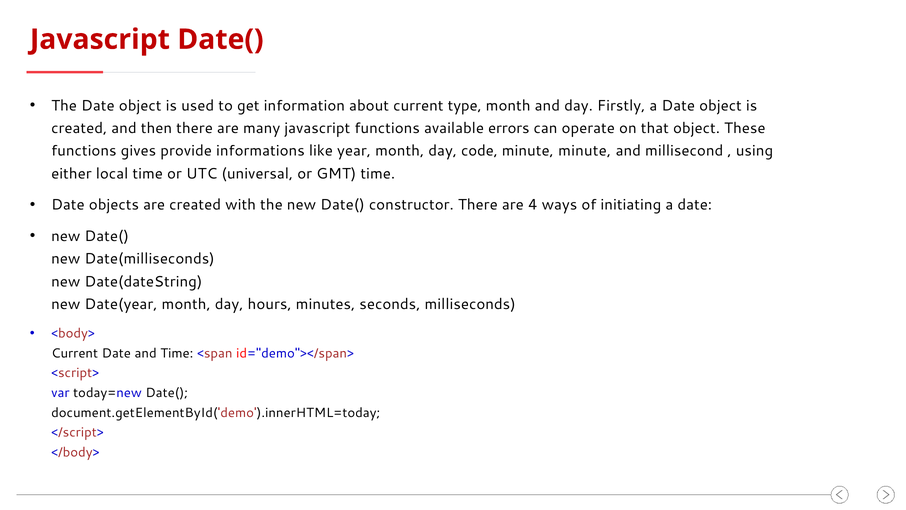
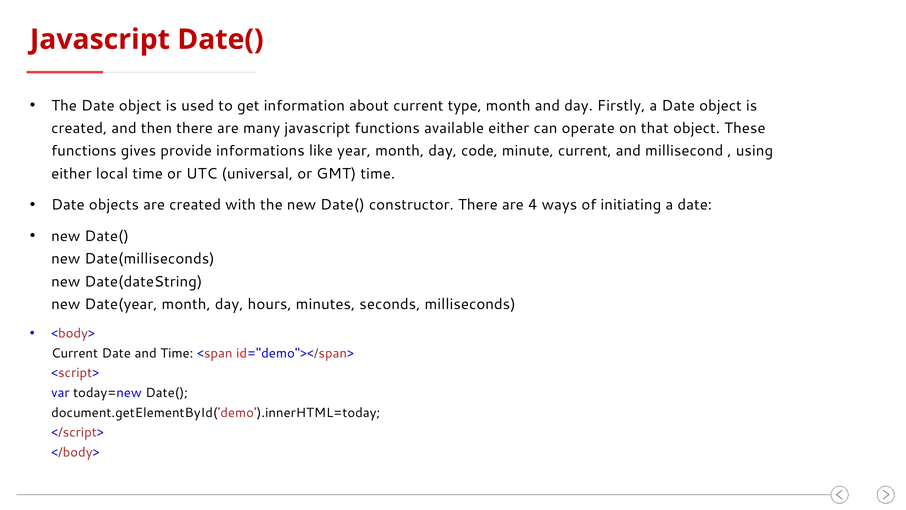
available errors: errors -> either
minute minute: minute -> current
